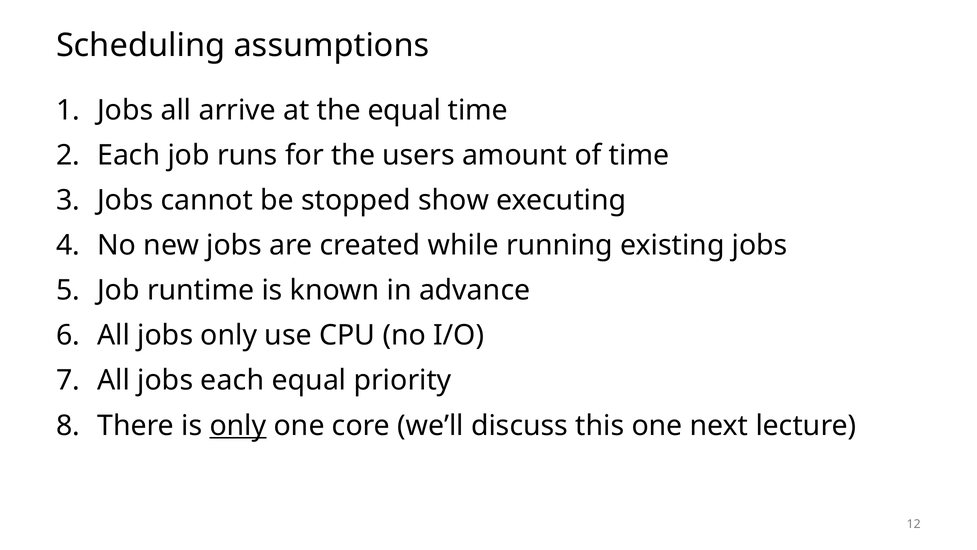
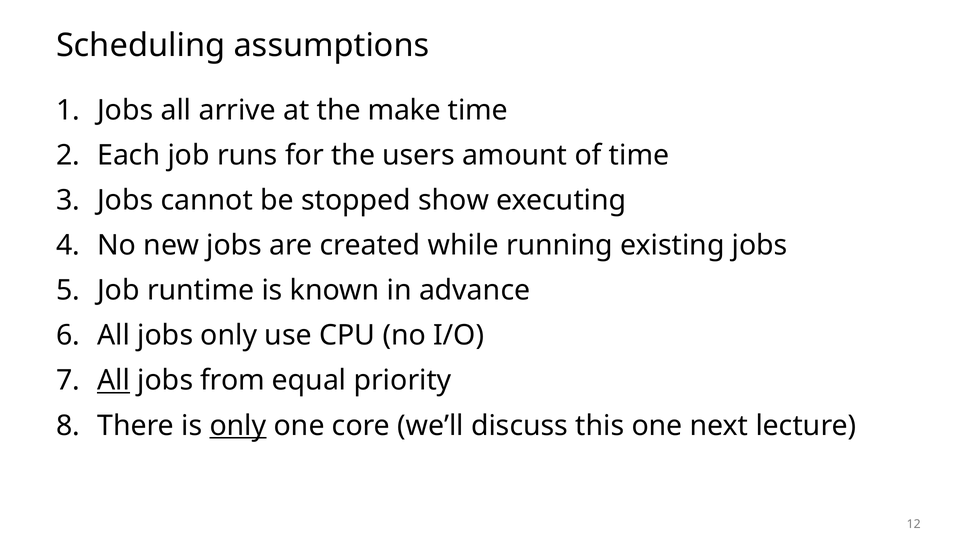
the equal: equal -> make
All at (114, 380) underline: none -> present
jobs each: each -> from
